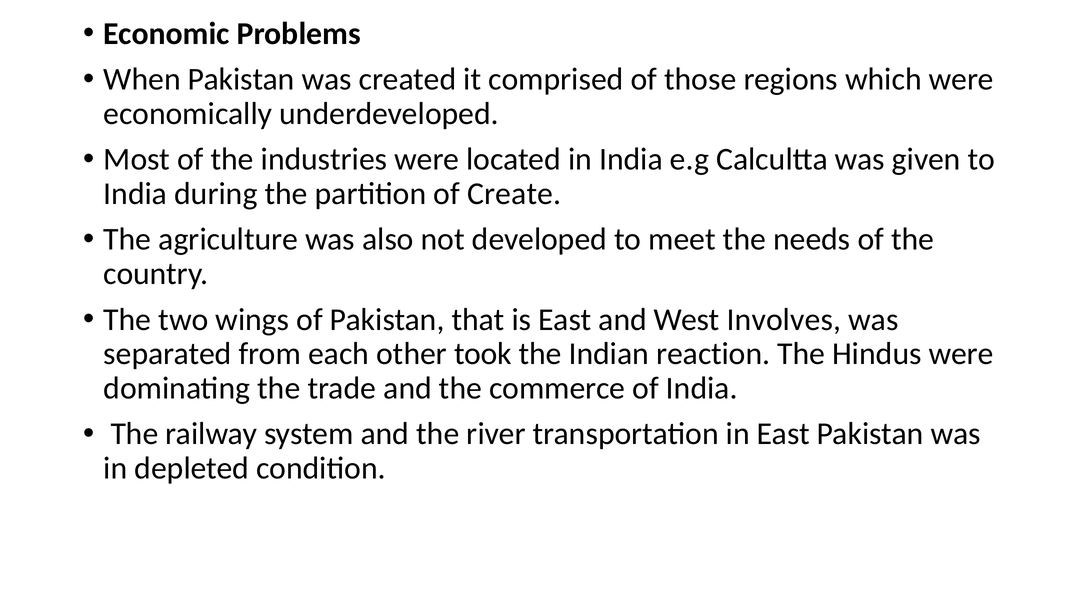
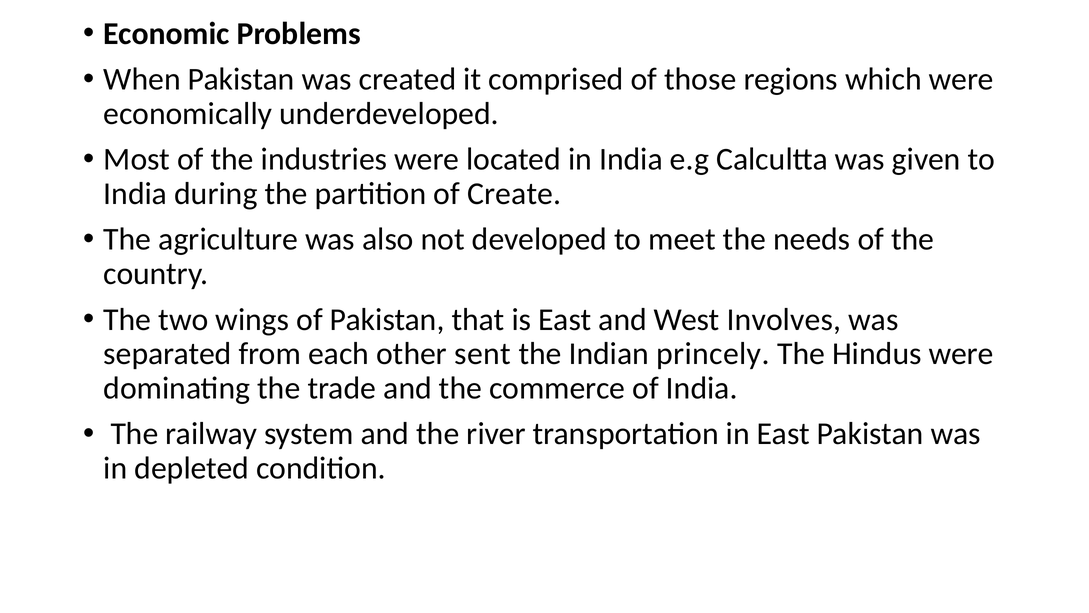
took: took -> sent
reaction: reaction -> princely
